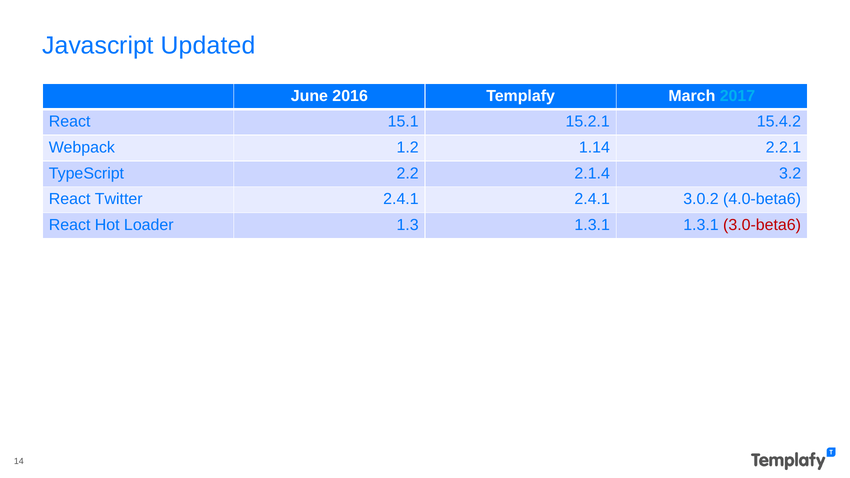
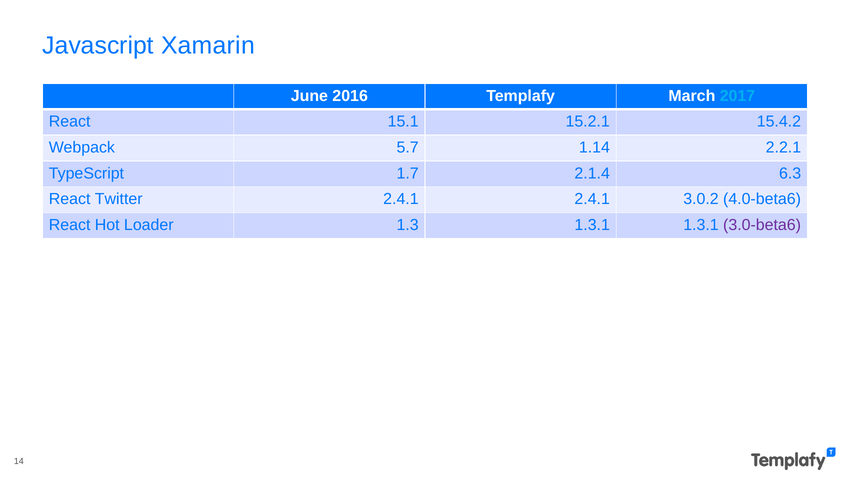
Updated: Updated -> Xamarin
1.2: 1.2 -> 5.7
2.2: 2.2 -> 1.7
3.2: 3.2 -> 6.3
3.0-beta6 colour: red -> purple
